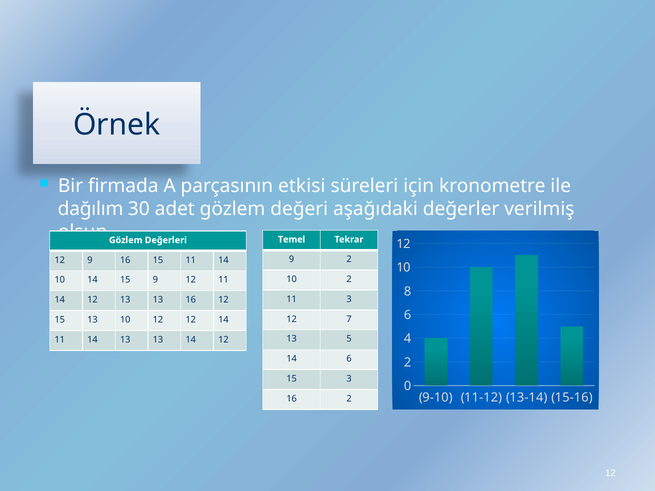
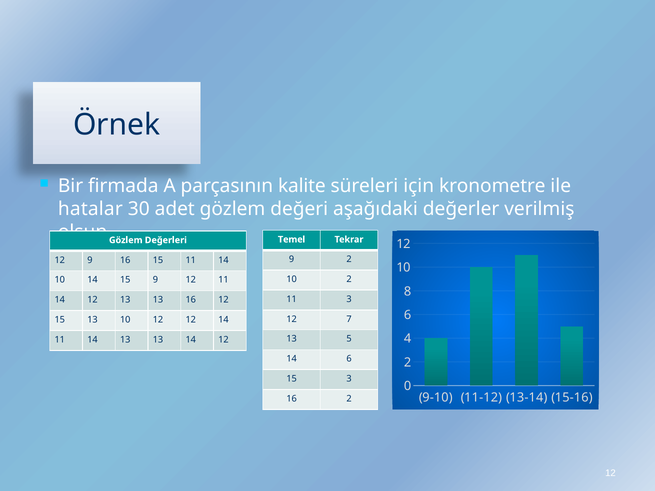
etkisi: etkisi -> kalite
dağılım: dağılım -> hatalar
